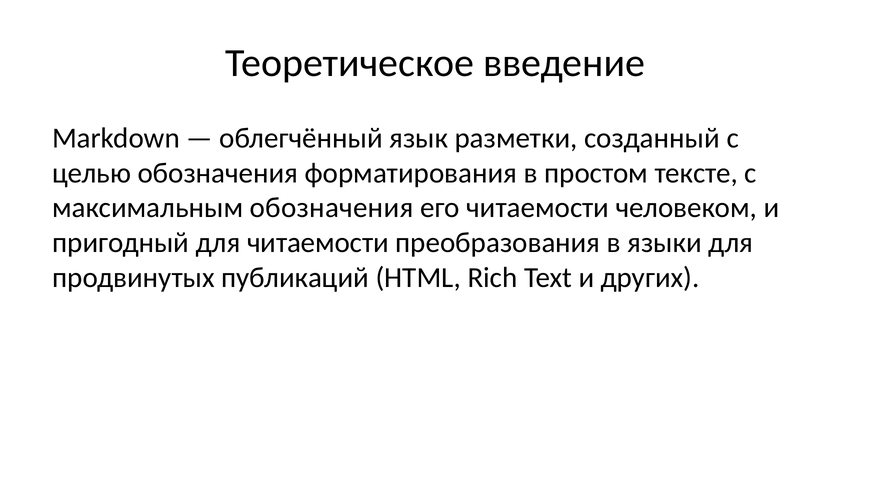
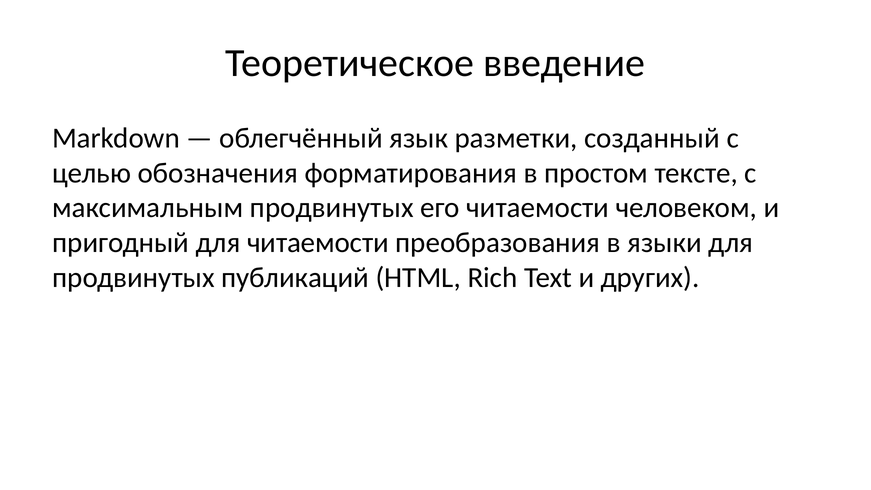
максимальным обозначения: обозначения -> продвинутых
